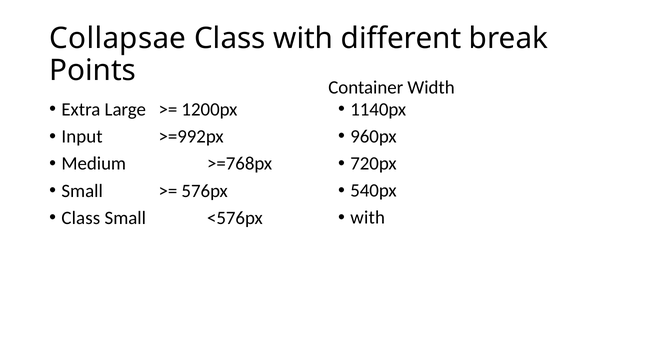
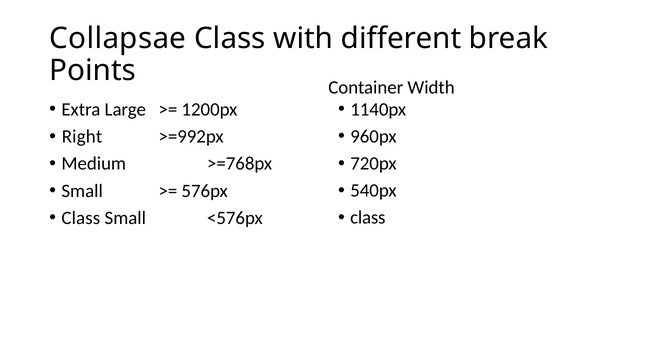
Input: Input -> Right
with at (368, 218): with -> class
